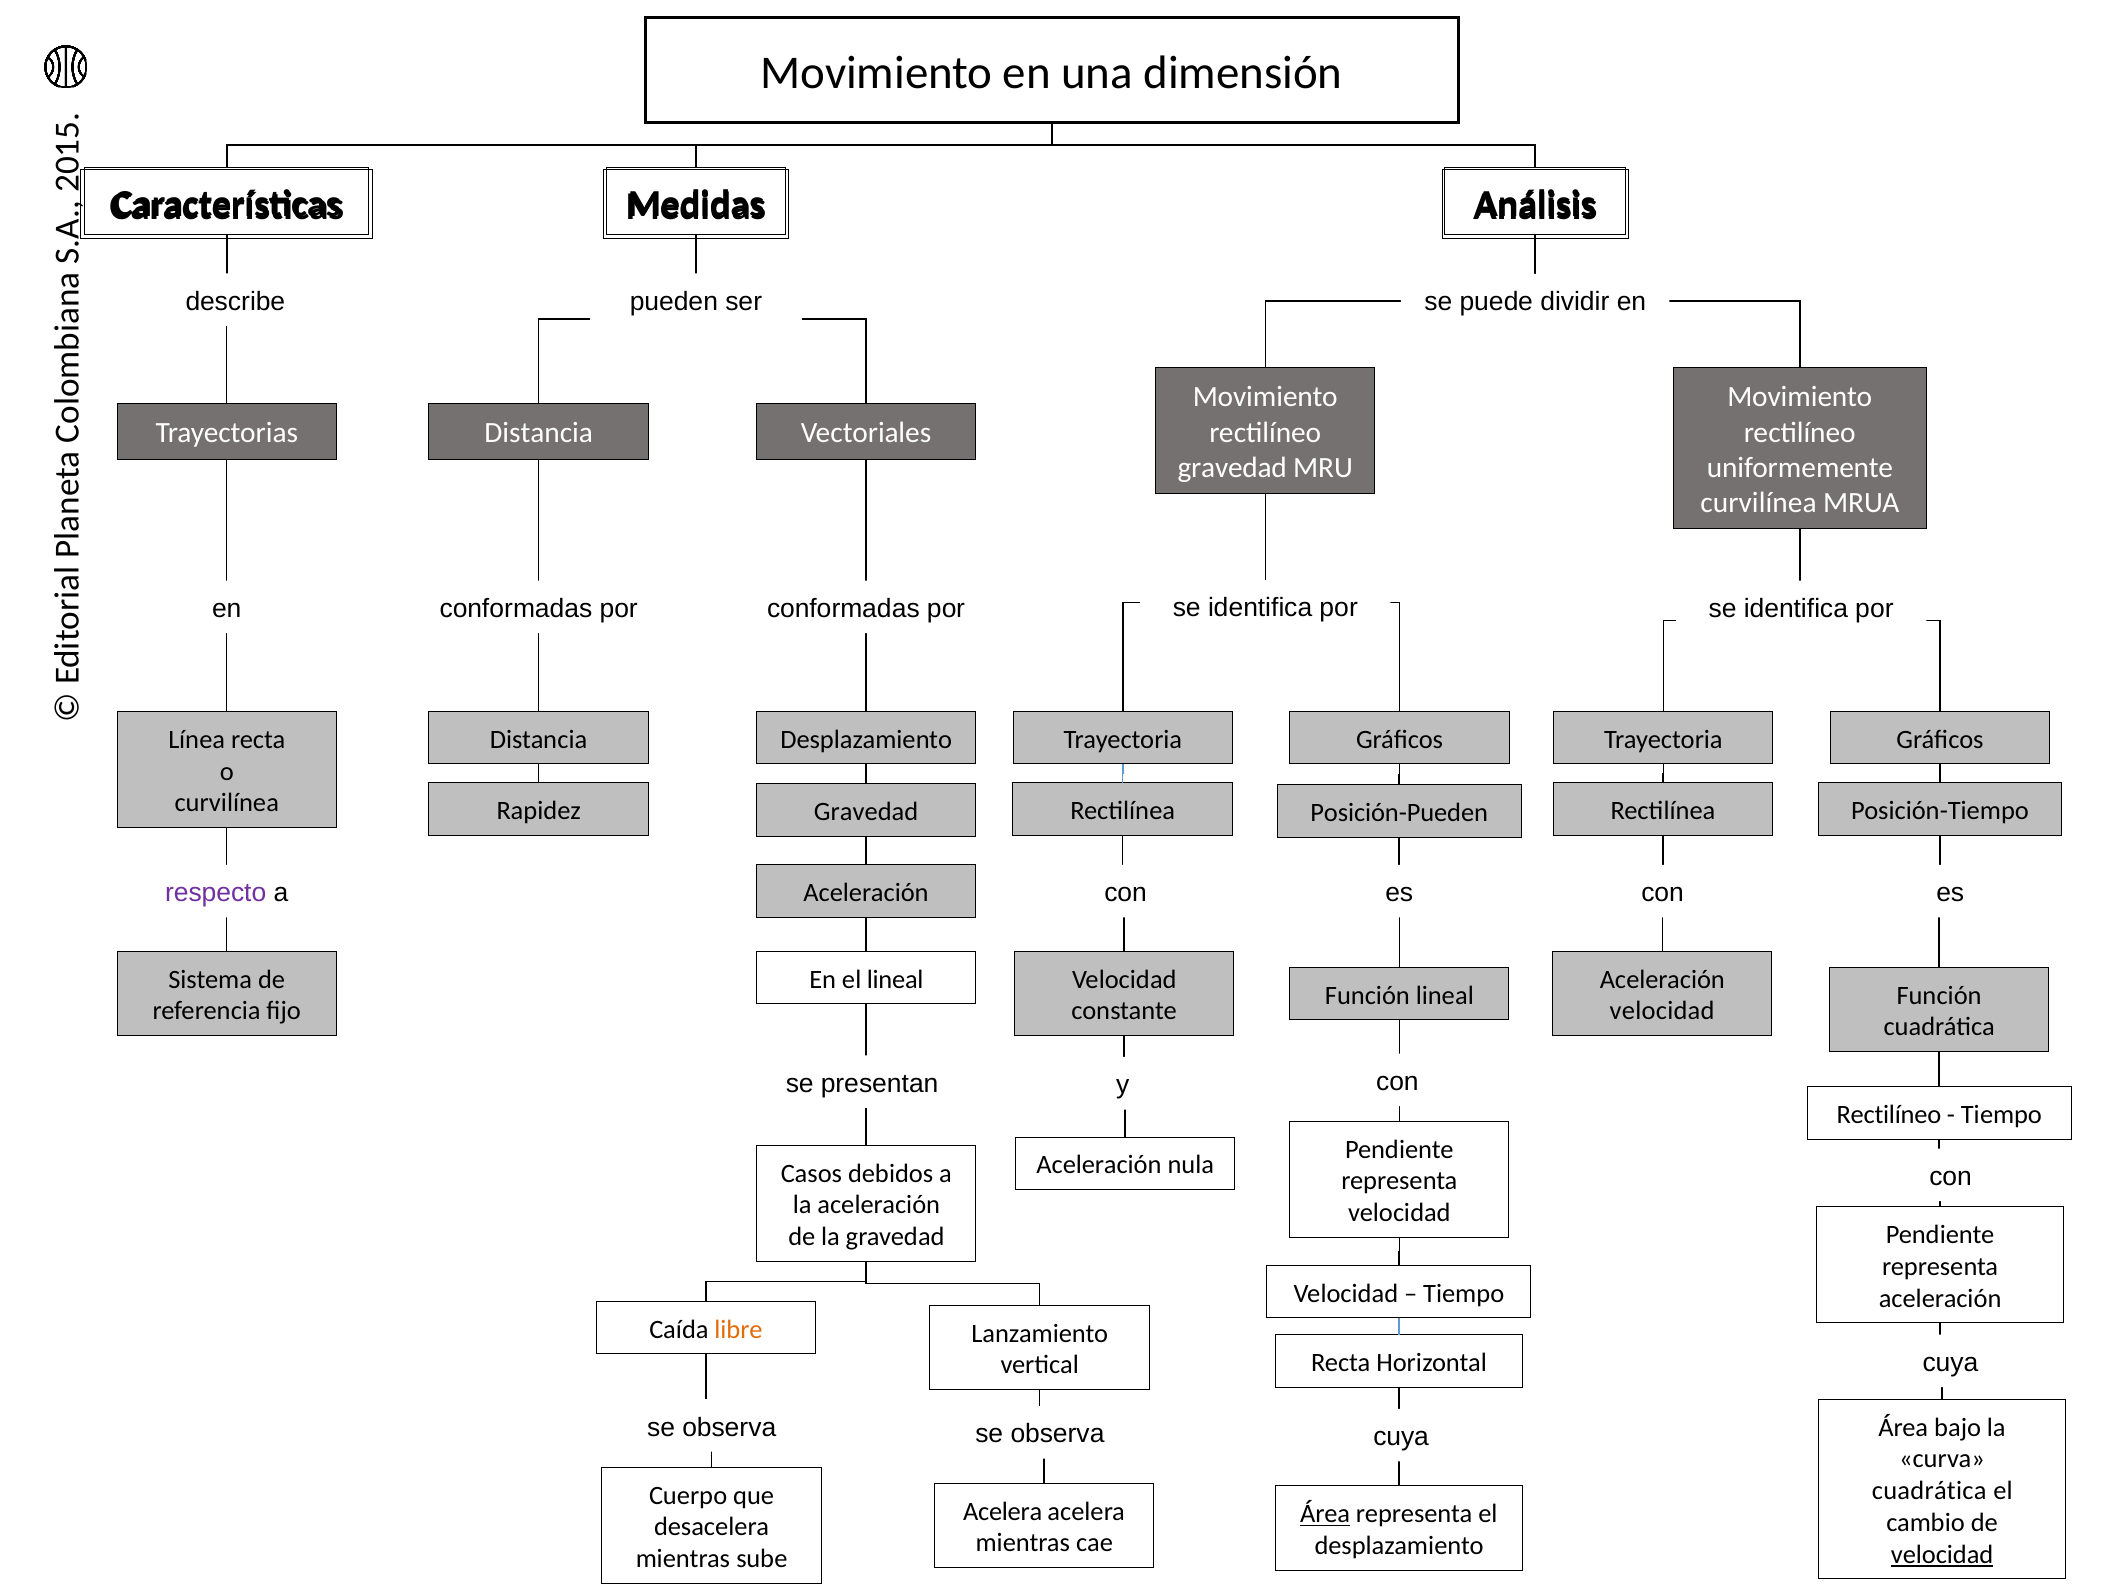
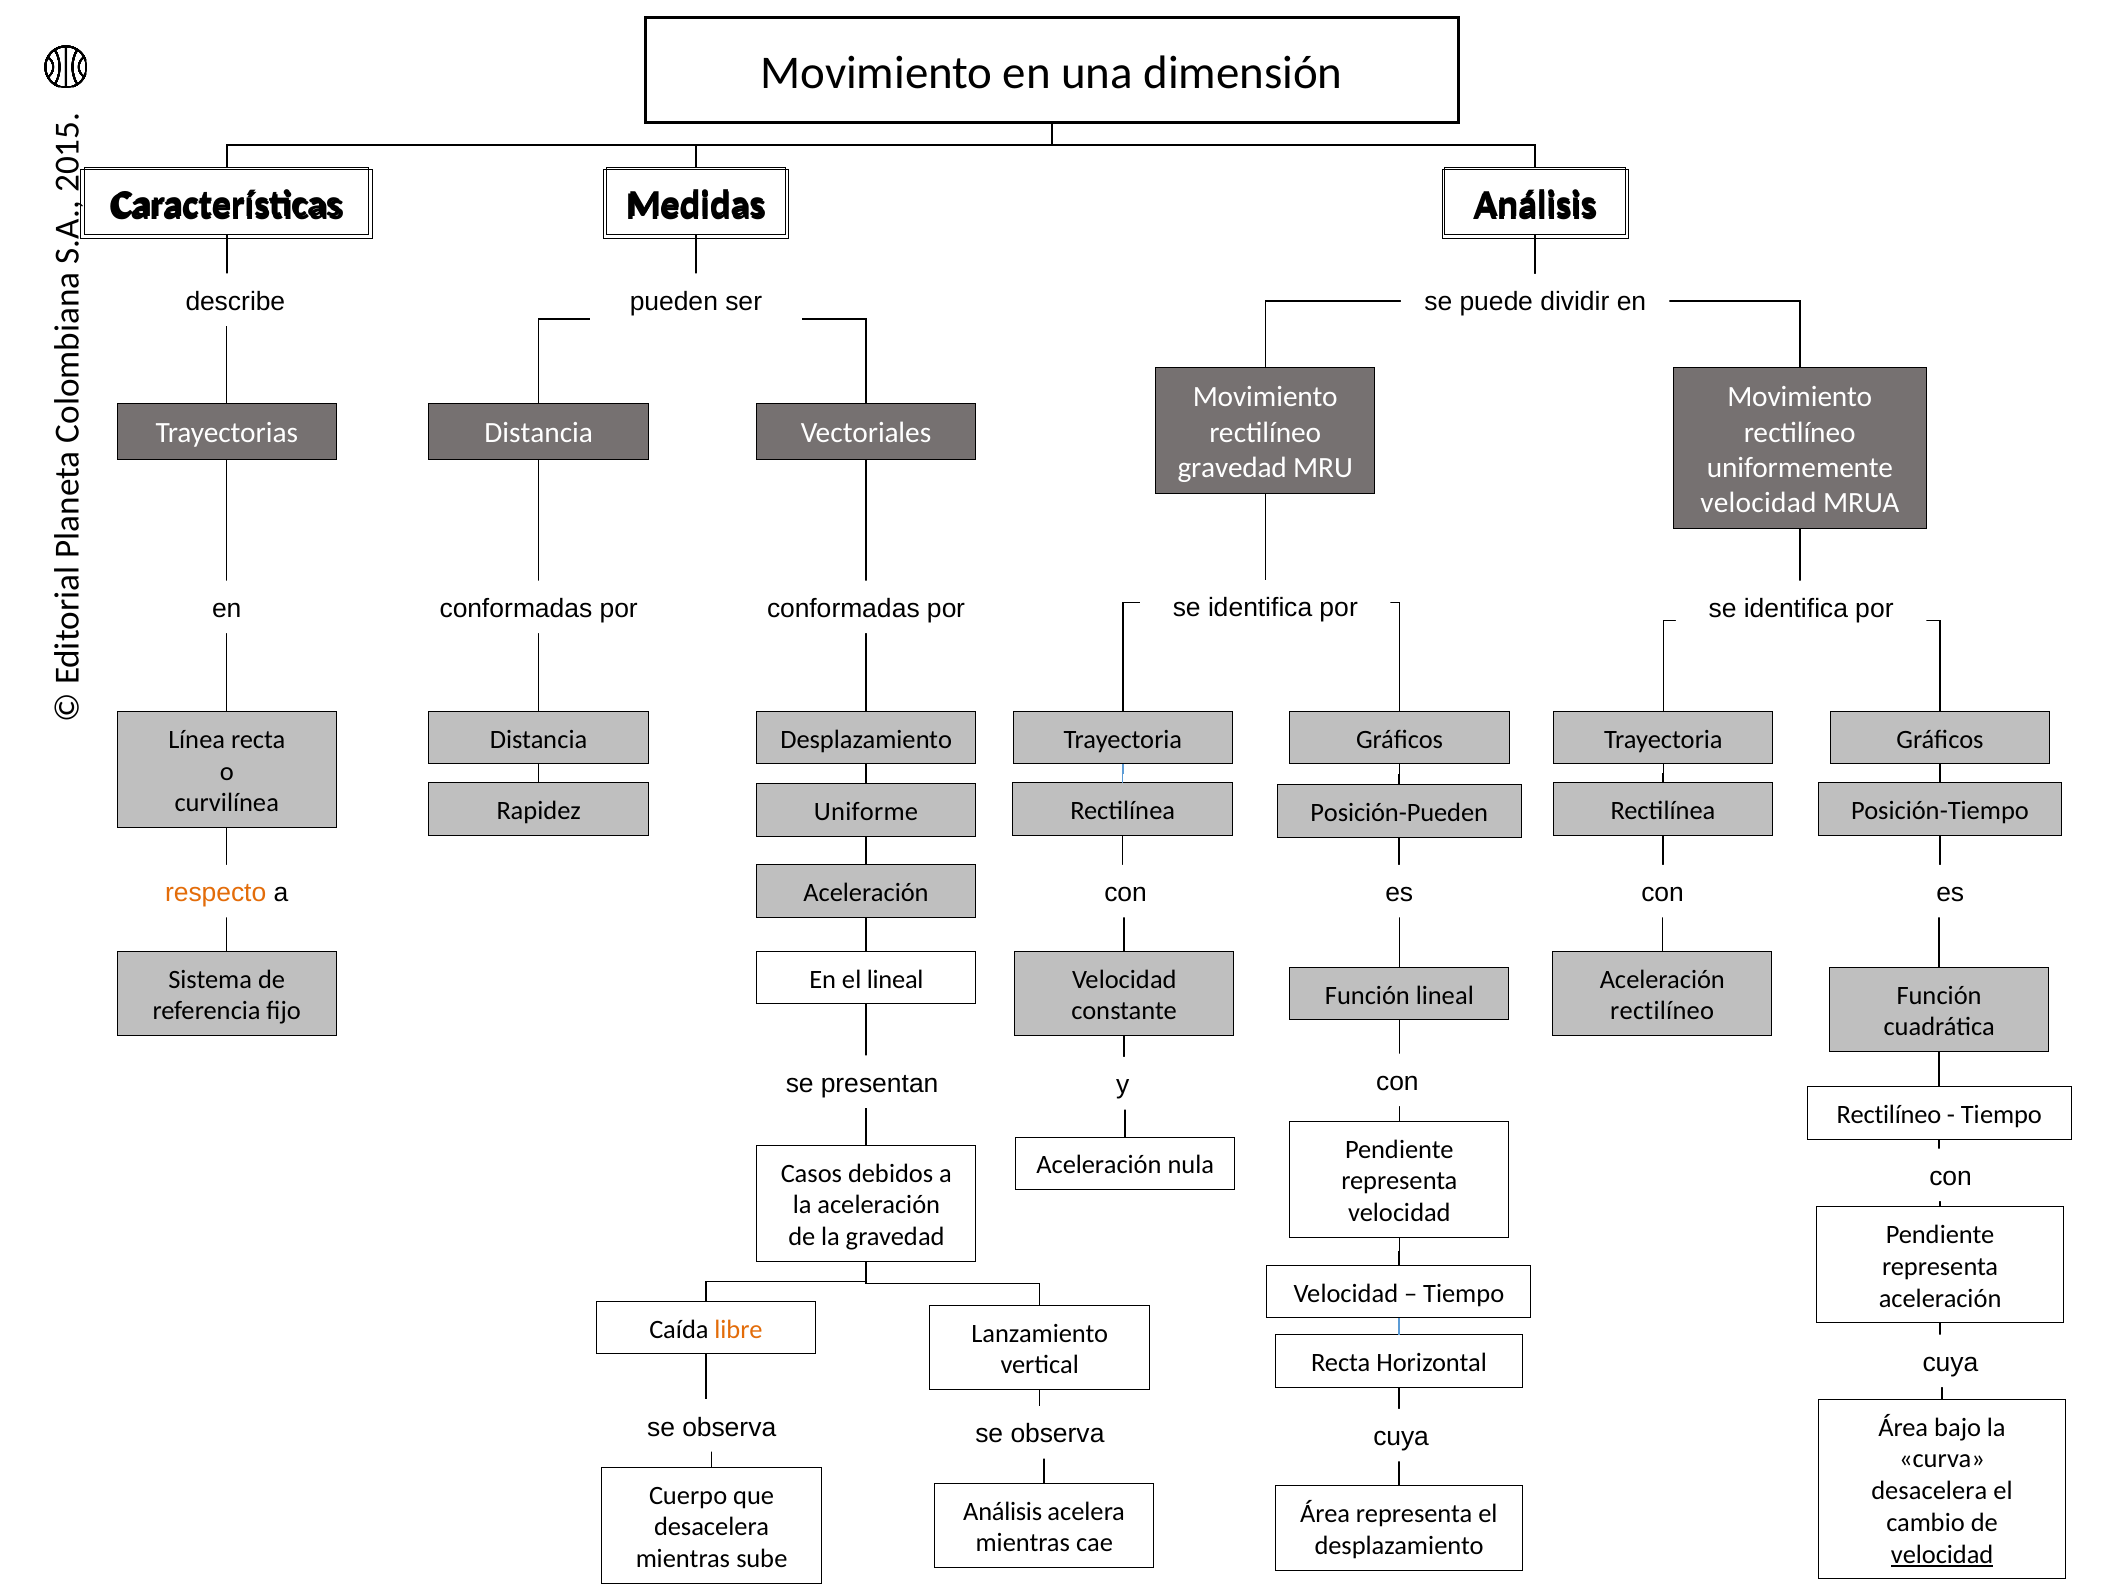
curvilínea at (1759, 503): curvilínea -> velocidad
Gravedad at (866, 812): Gravedad -> Uniforme
respecto colour: purple -> orange
velocidad at (1662, 1011): velocidad -> rectilíneo
cuadrática at (1929, 1491): cuadrática -> desacelera
Acelera at (1003, 1512): Acelera -> Análisis
Área at (1325, 1515) underline: present -> none
